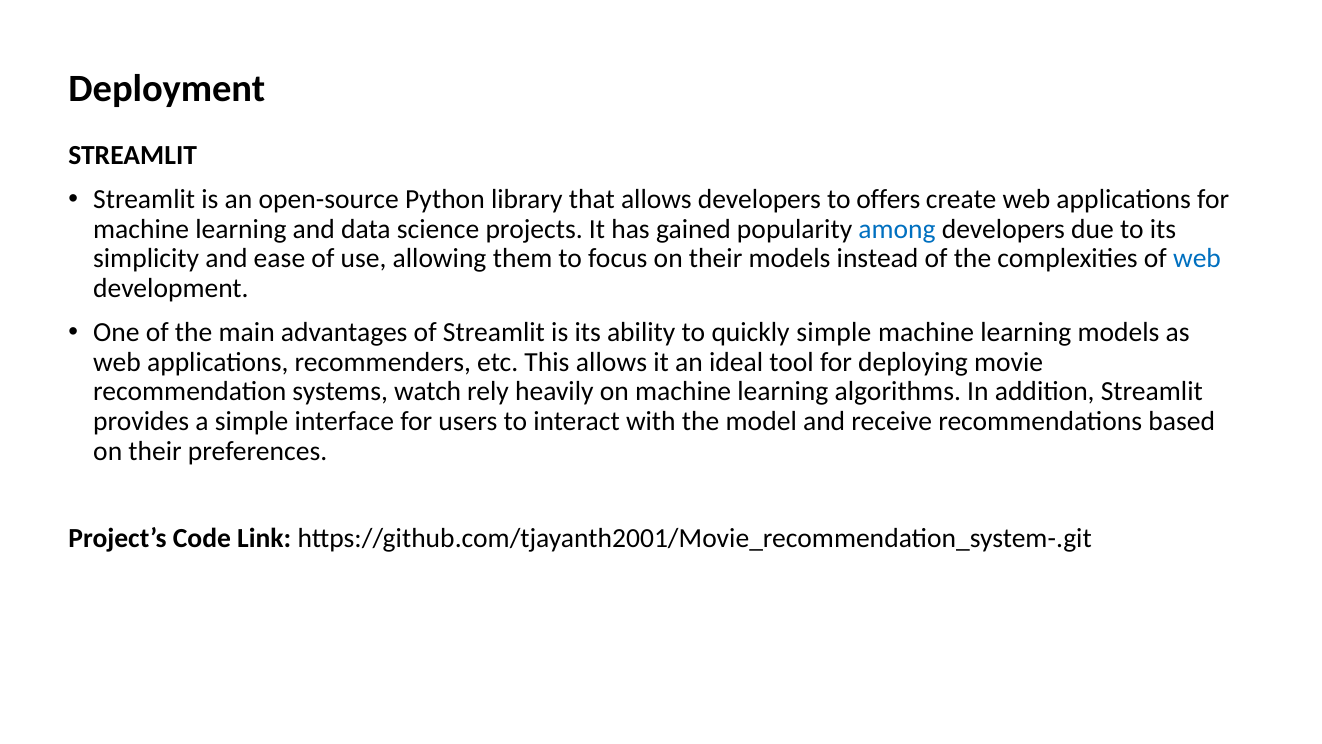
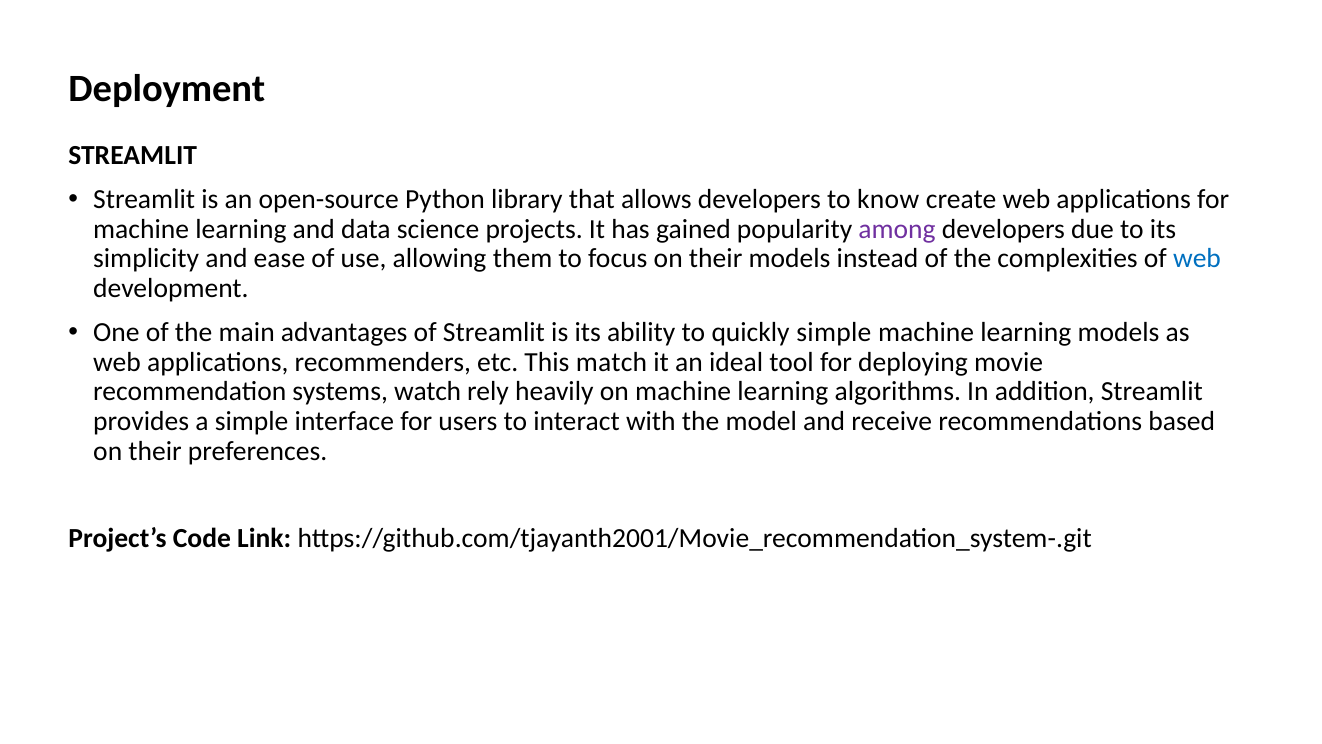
offers: offers -> know
among colour: blue -> purple
This allows: allows -> match
